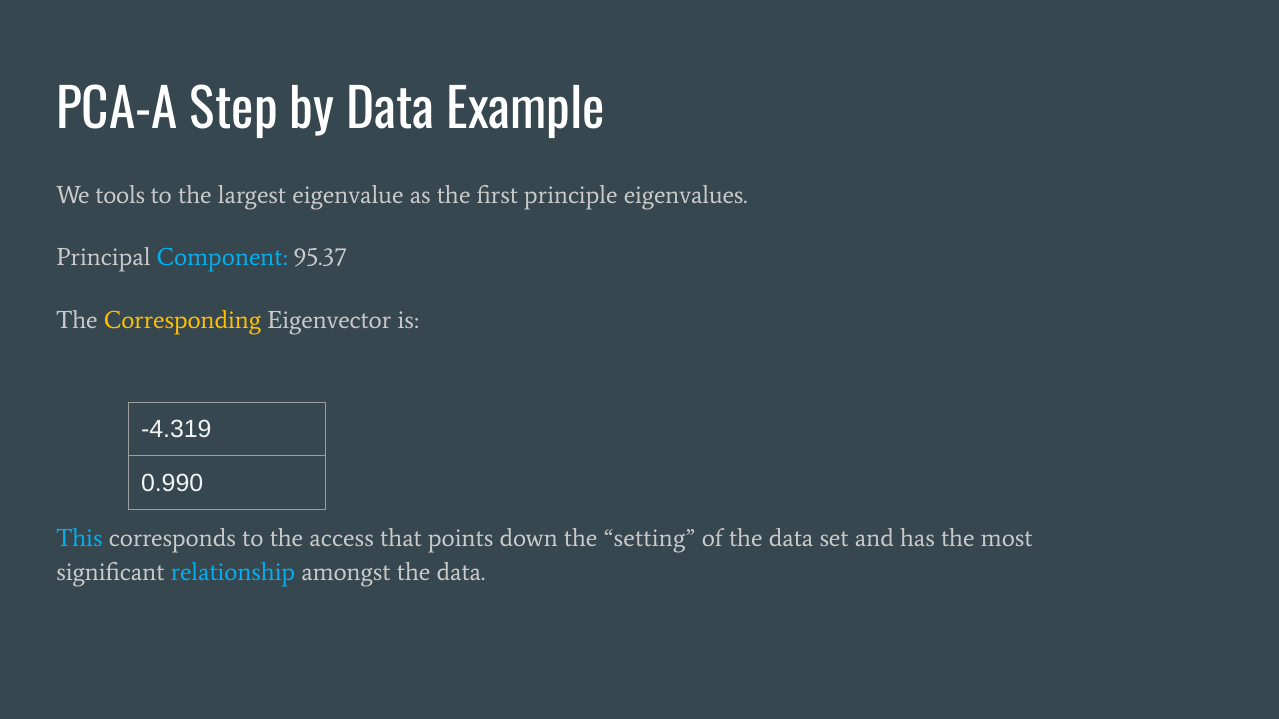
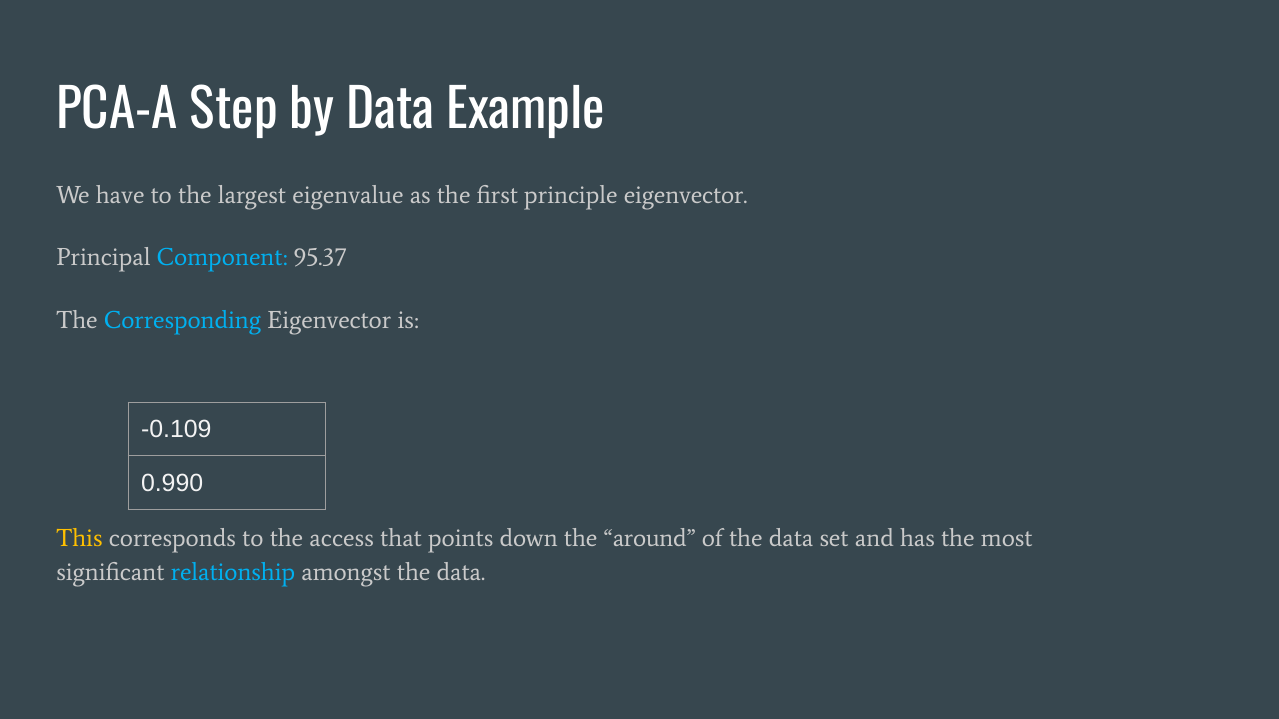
tools: tools -> have
principle eigenvalues: eigenvalues -> eigenvector
Corresponding colour: yellow -> light blue
-4.319: -4.319 -> -0.109
This colour: light blue -> yellow
setting: setting -> around
